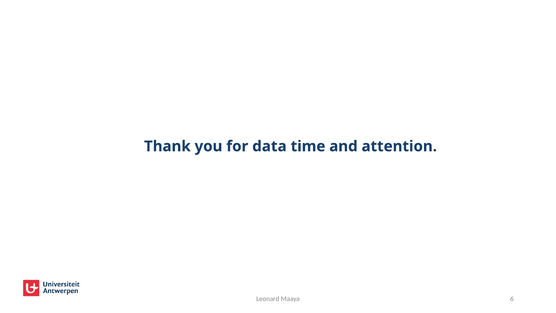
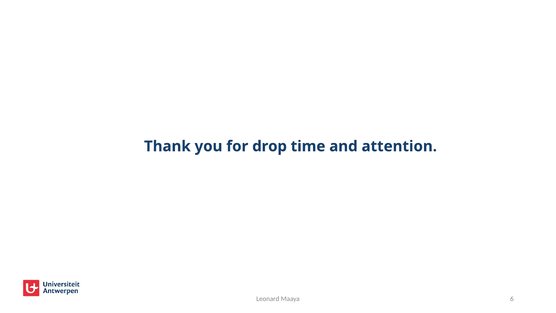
data: data -> drop
